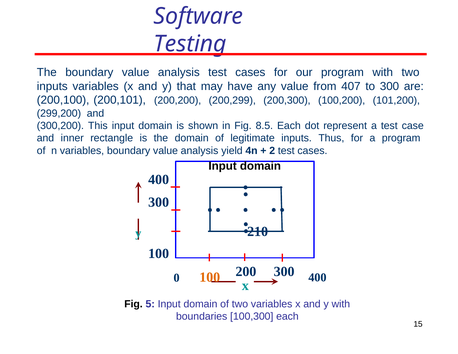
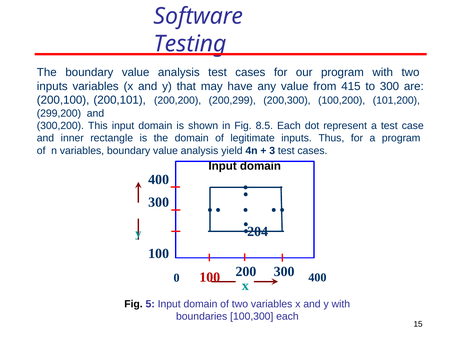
407: 407 -> 415
2: 2 -> 3
210: 210 -> 204
100 at (210, 277) colour: orange -> red
